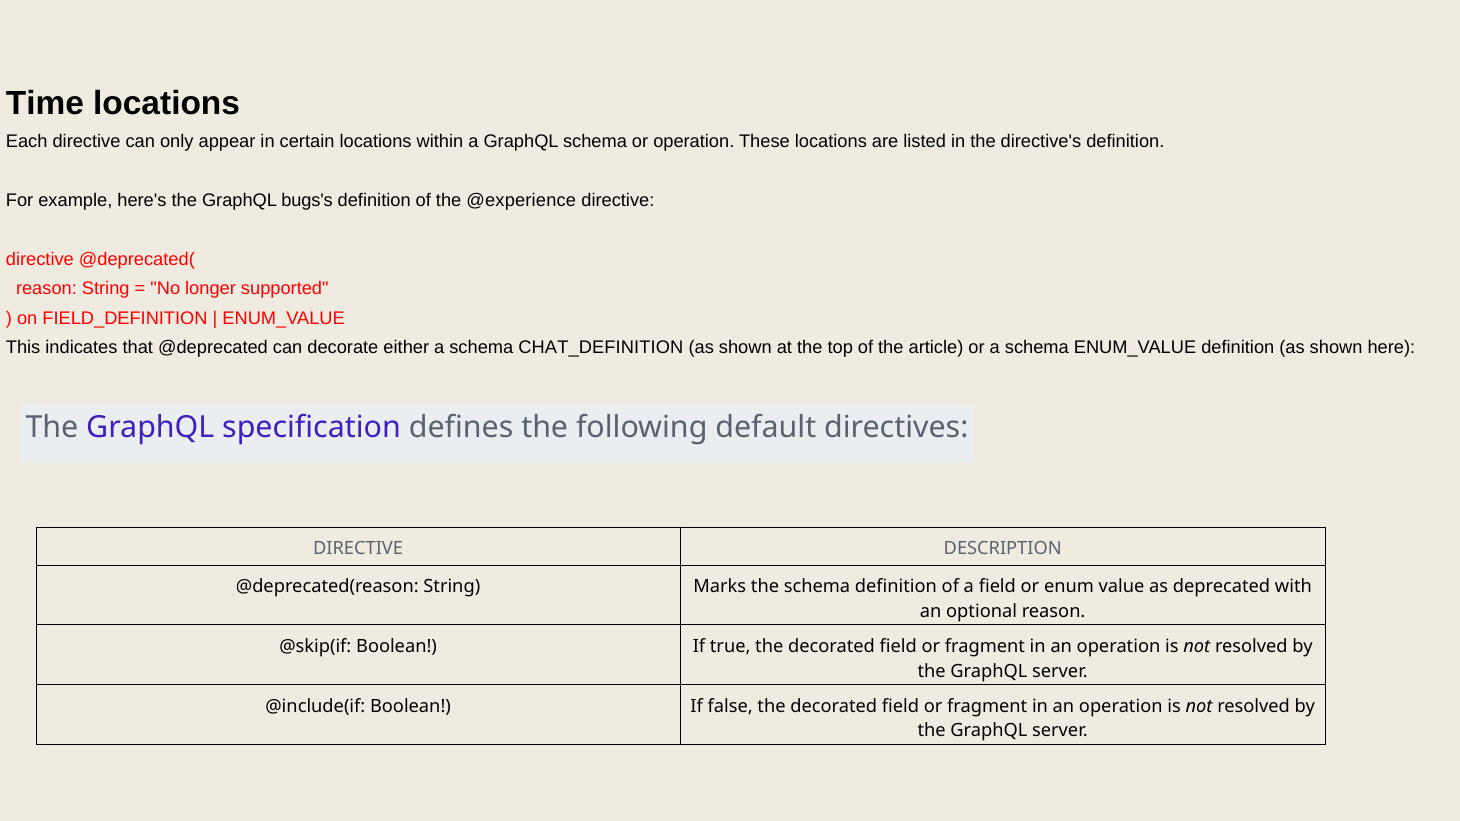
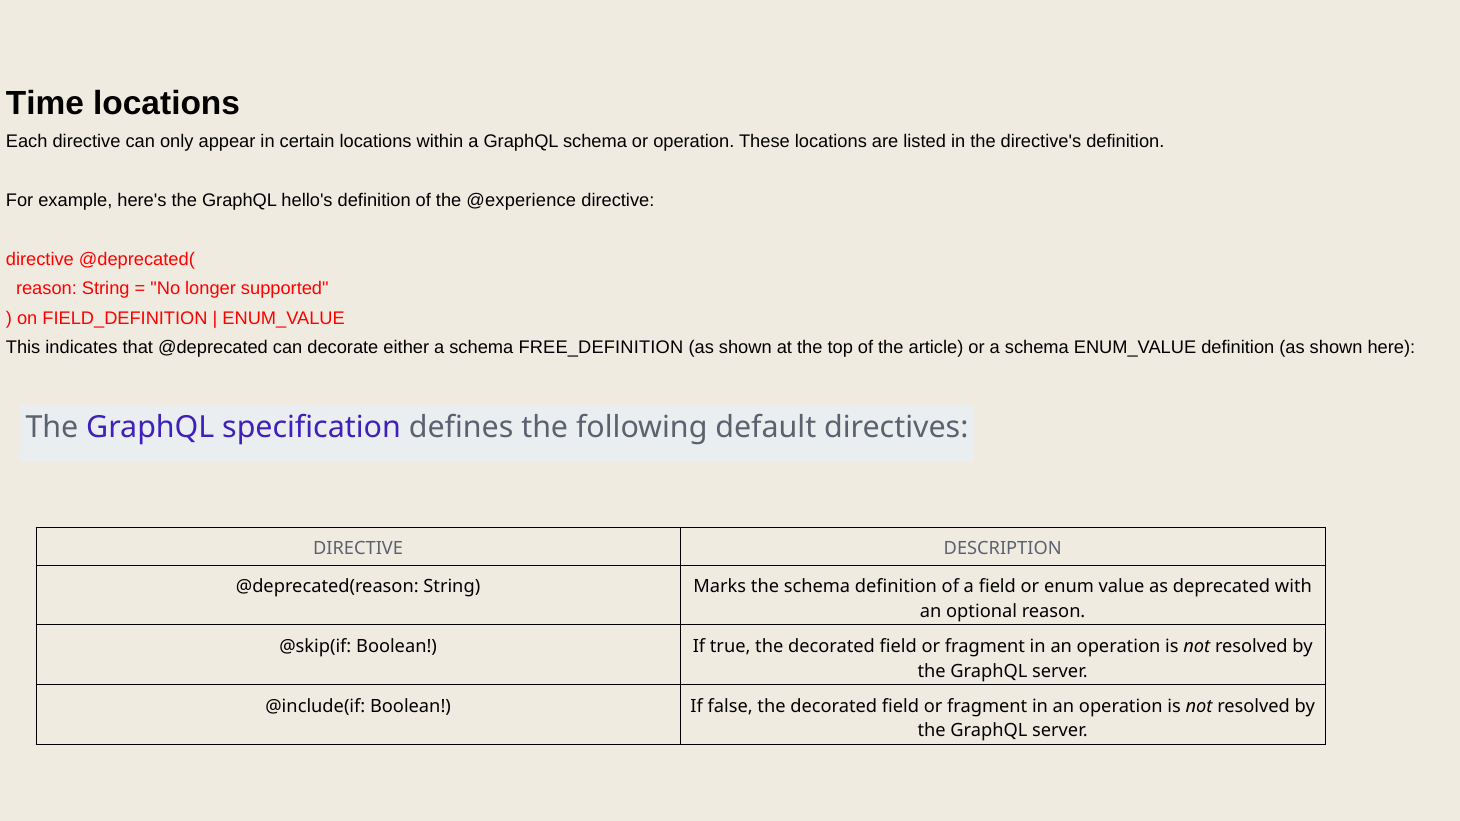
bugs's: bugs's -> hello's
CHAT_DEFINITION: CHAT_DEFINITION -> FREE_DEFINITION
